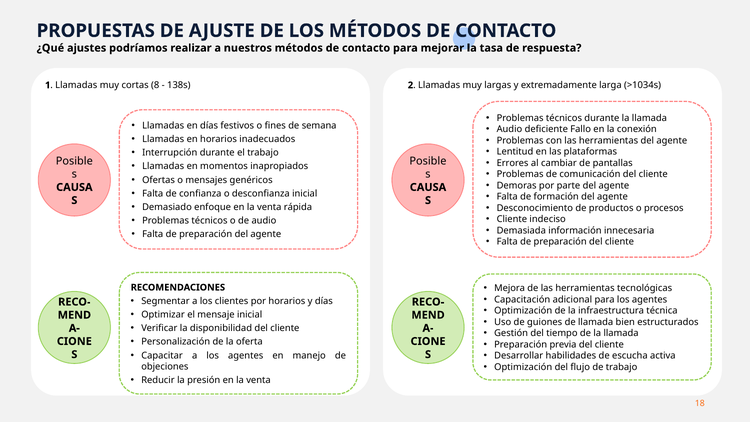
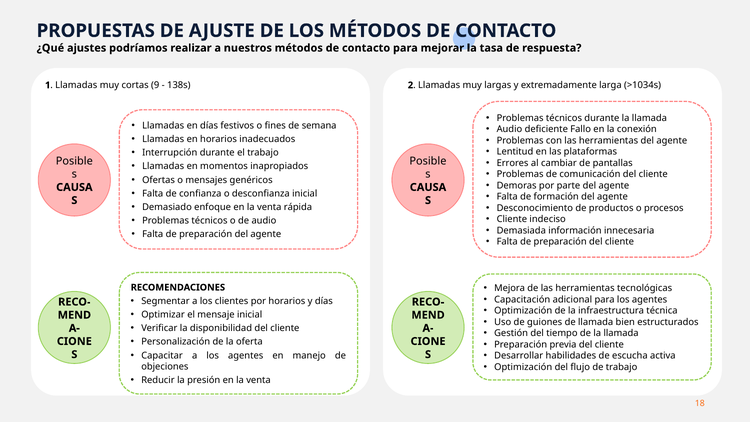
8: 8 -> 9
